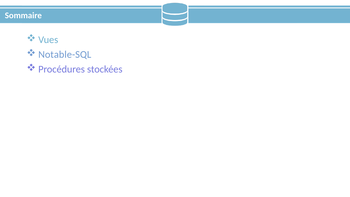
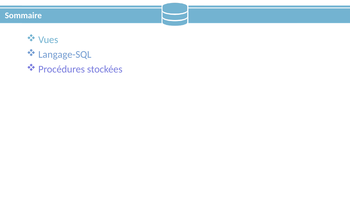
Notable-SQL: Notable-SQL -> Langage-SQL
